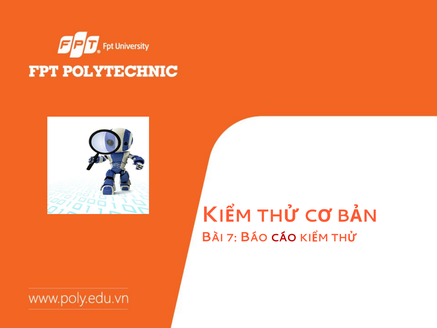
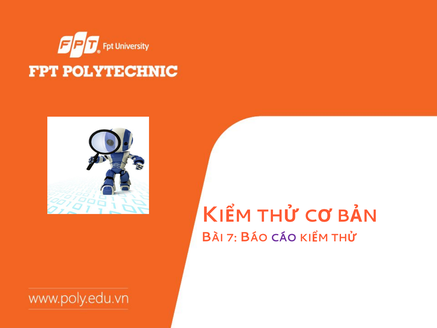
CÁO colour: red -> purple
